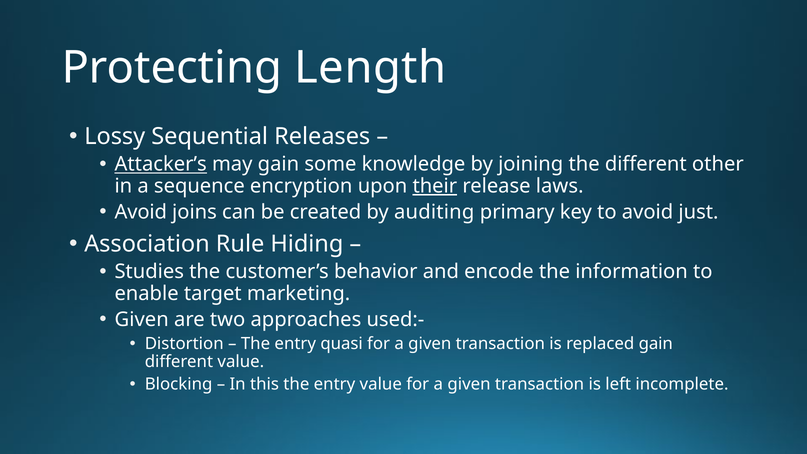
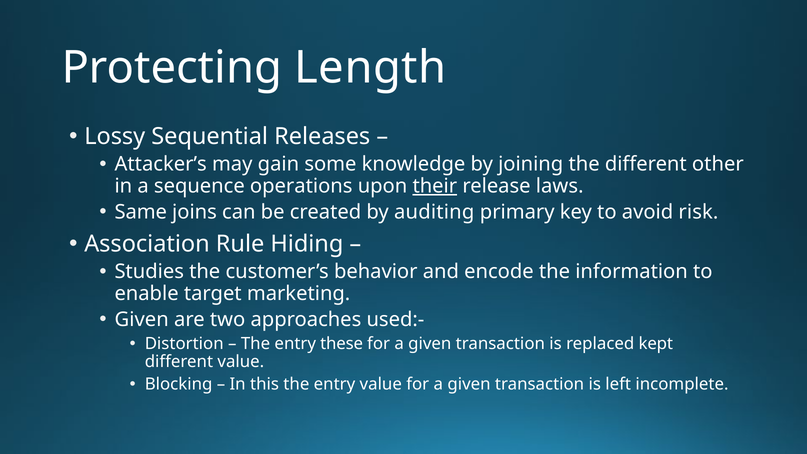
Attacker’s underline: present -> none
encryption: encryption -> operations
Avoid at (141, 212): Avoid -> Same
just: just -> risk
quasi: quasi -> these
replaced gain: gain -> kept
